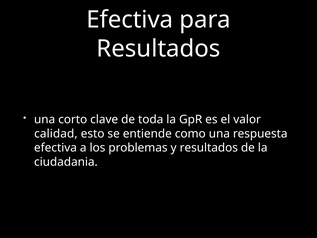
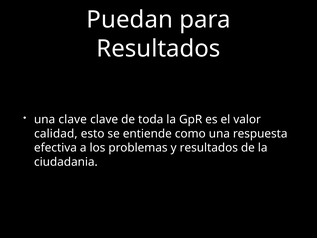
Efectiva at (130, 20): Efectiva -> Puedan
una corto: corto -> clave
